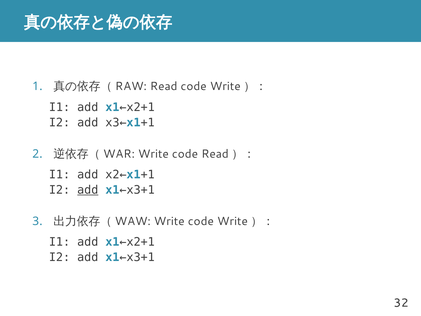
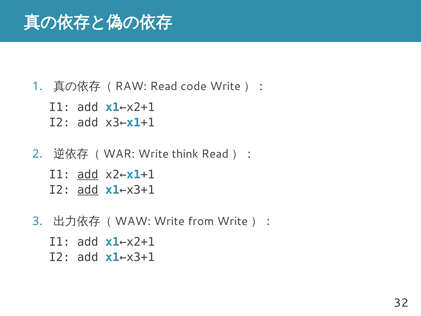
code at (185, 154): code -> think
add at (88, 174) underline: none -> present
code at (201, 221): code -> from
